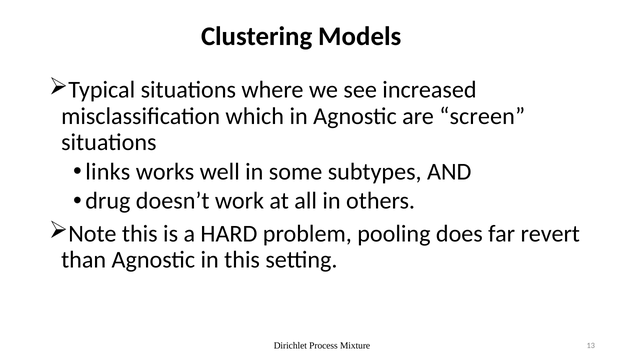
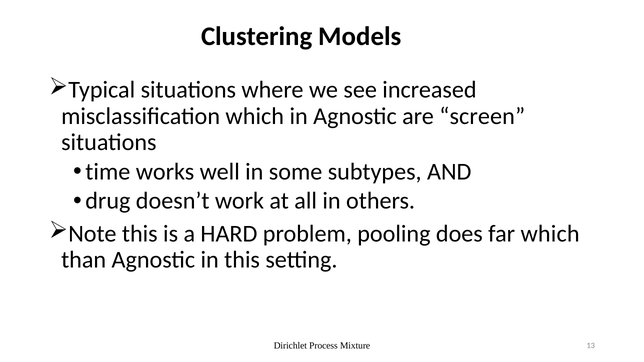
links: links -> time
far revert: revert -> which
